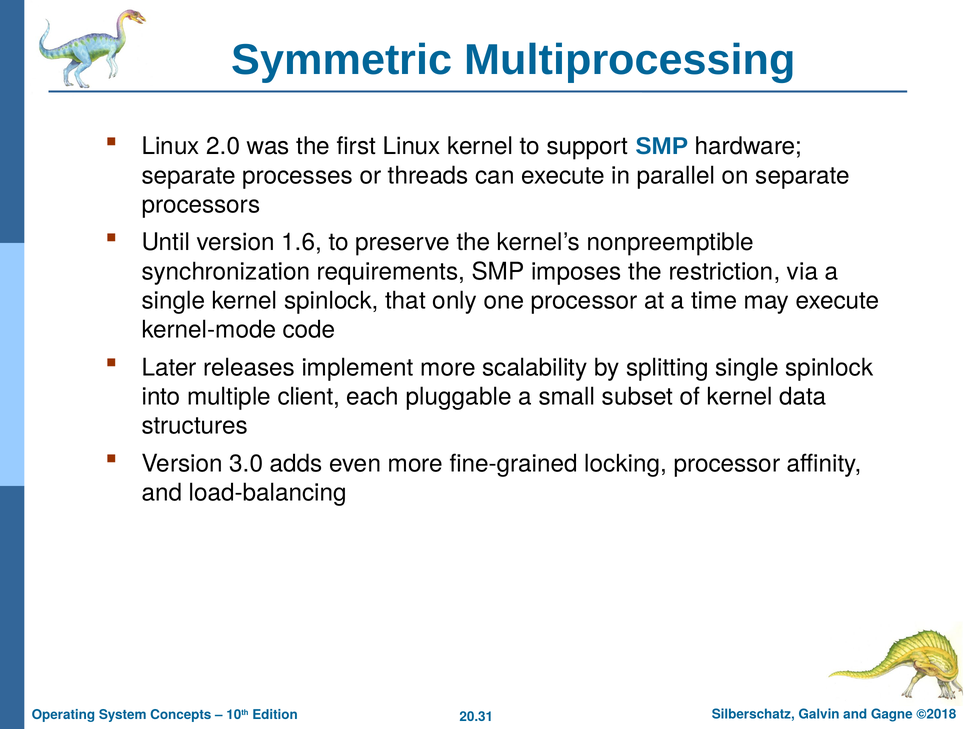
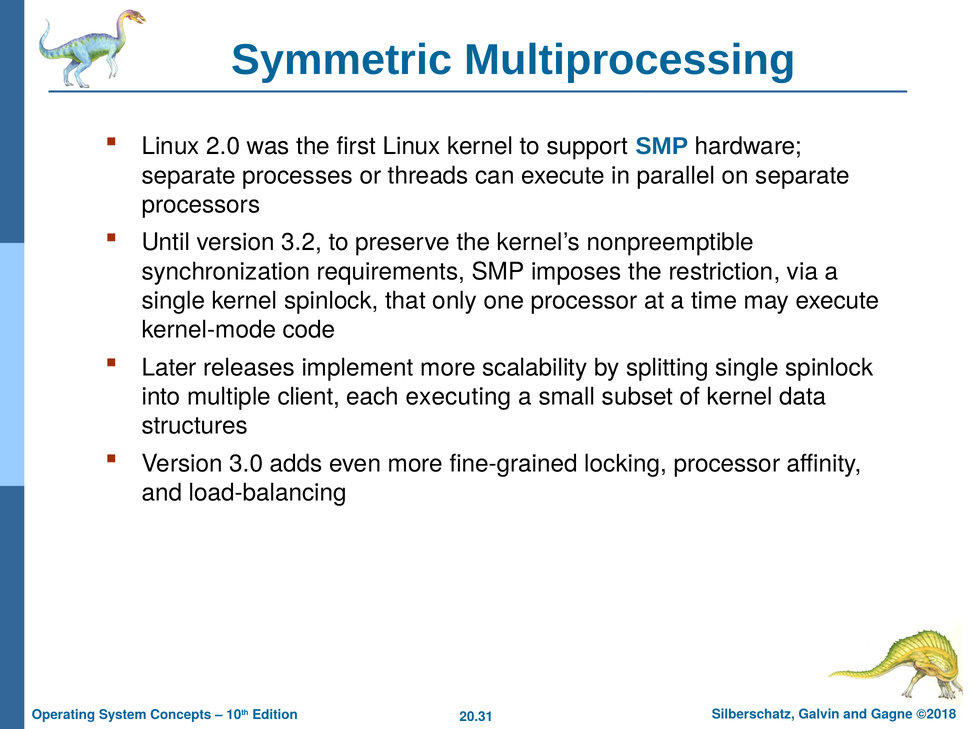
1.6: 1.6 -> 3.2
pluggable: pluggable -> executing
